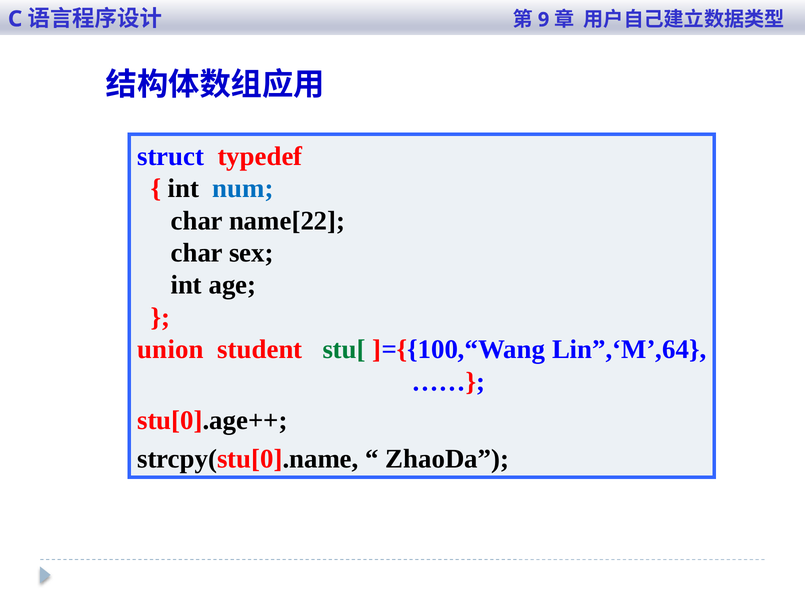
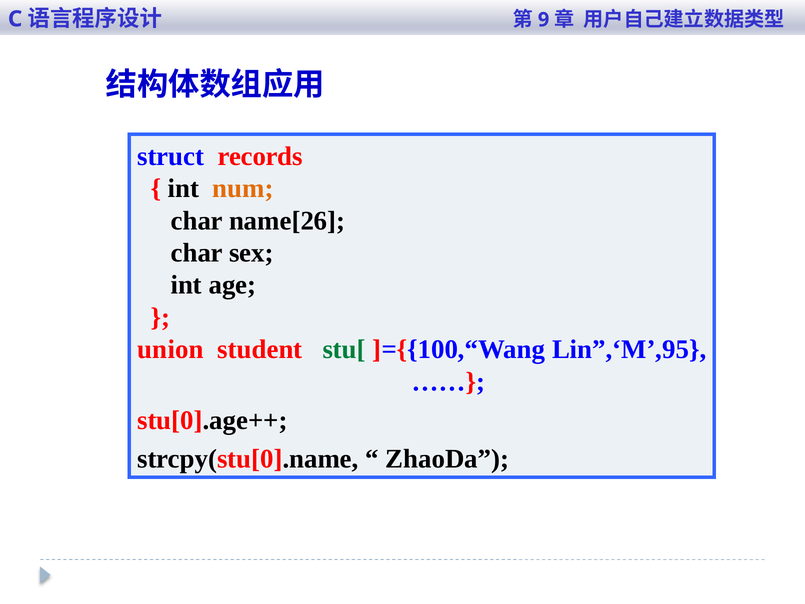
typedef: typedef -> records
num colour: blue -> orange
name[22: name[22 -> name[26
Lin”,‘M’,64: Lin”,‘M’,64 -> Lin”,‘M’,95
